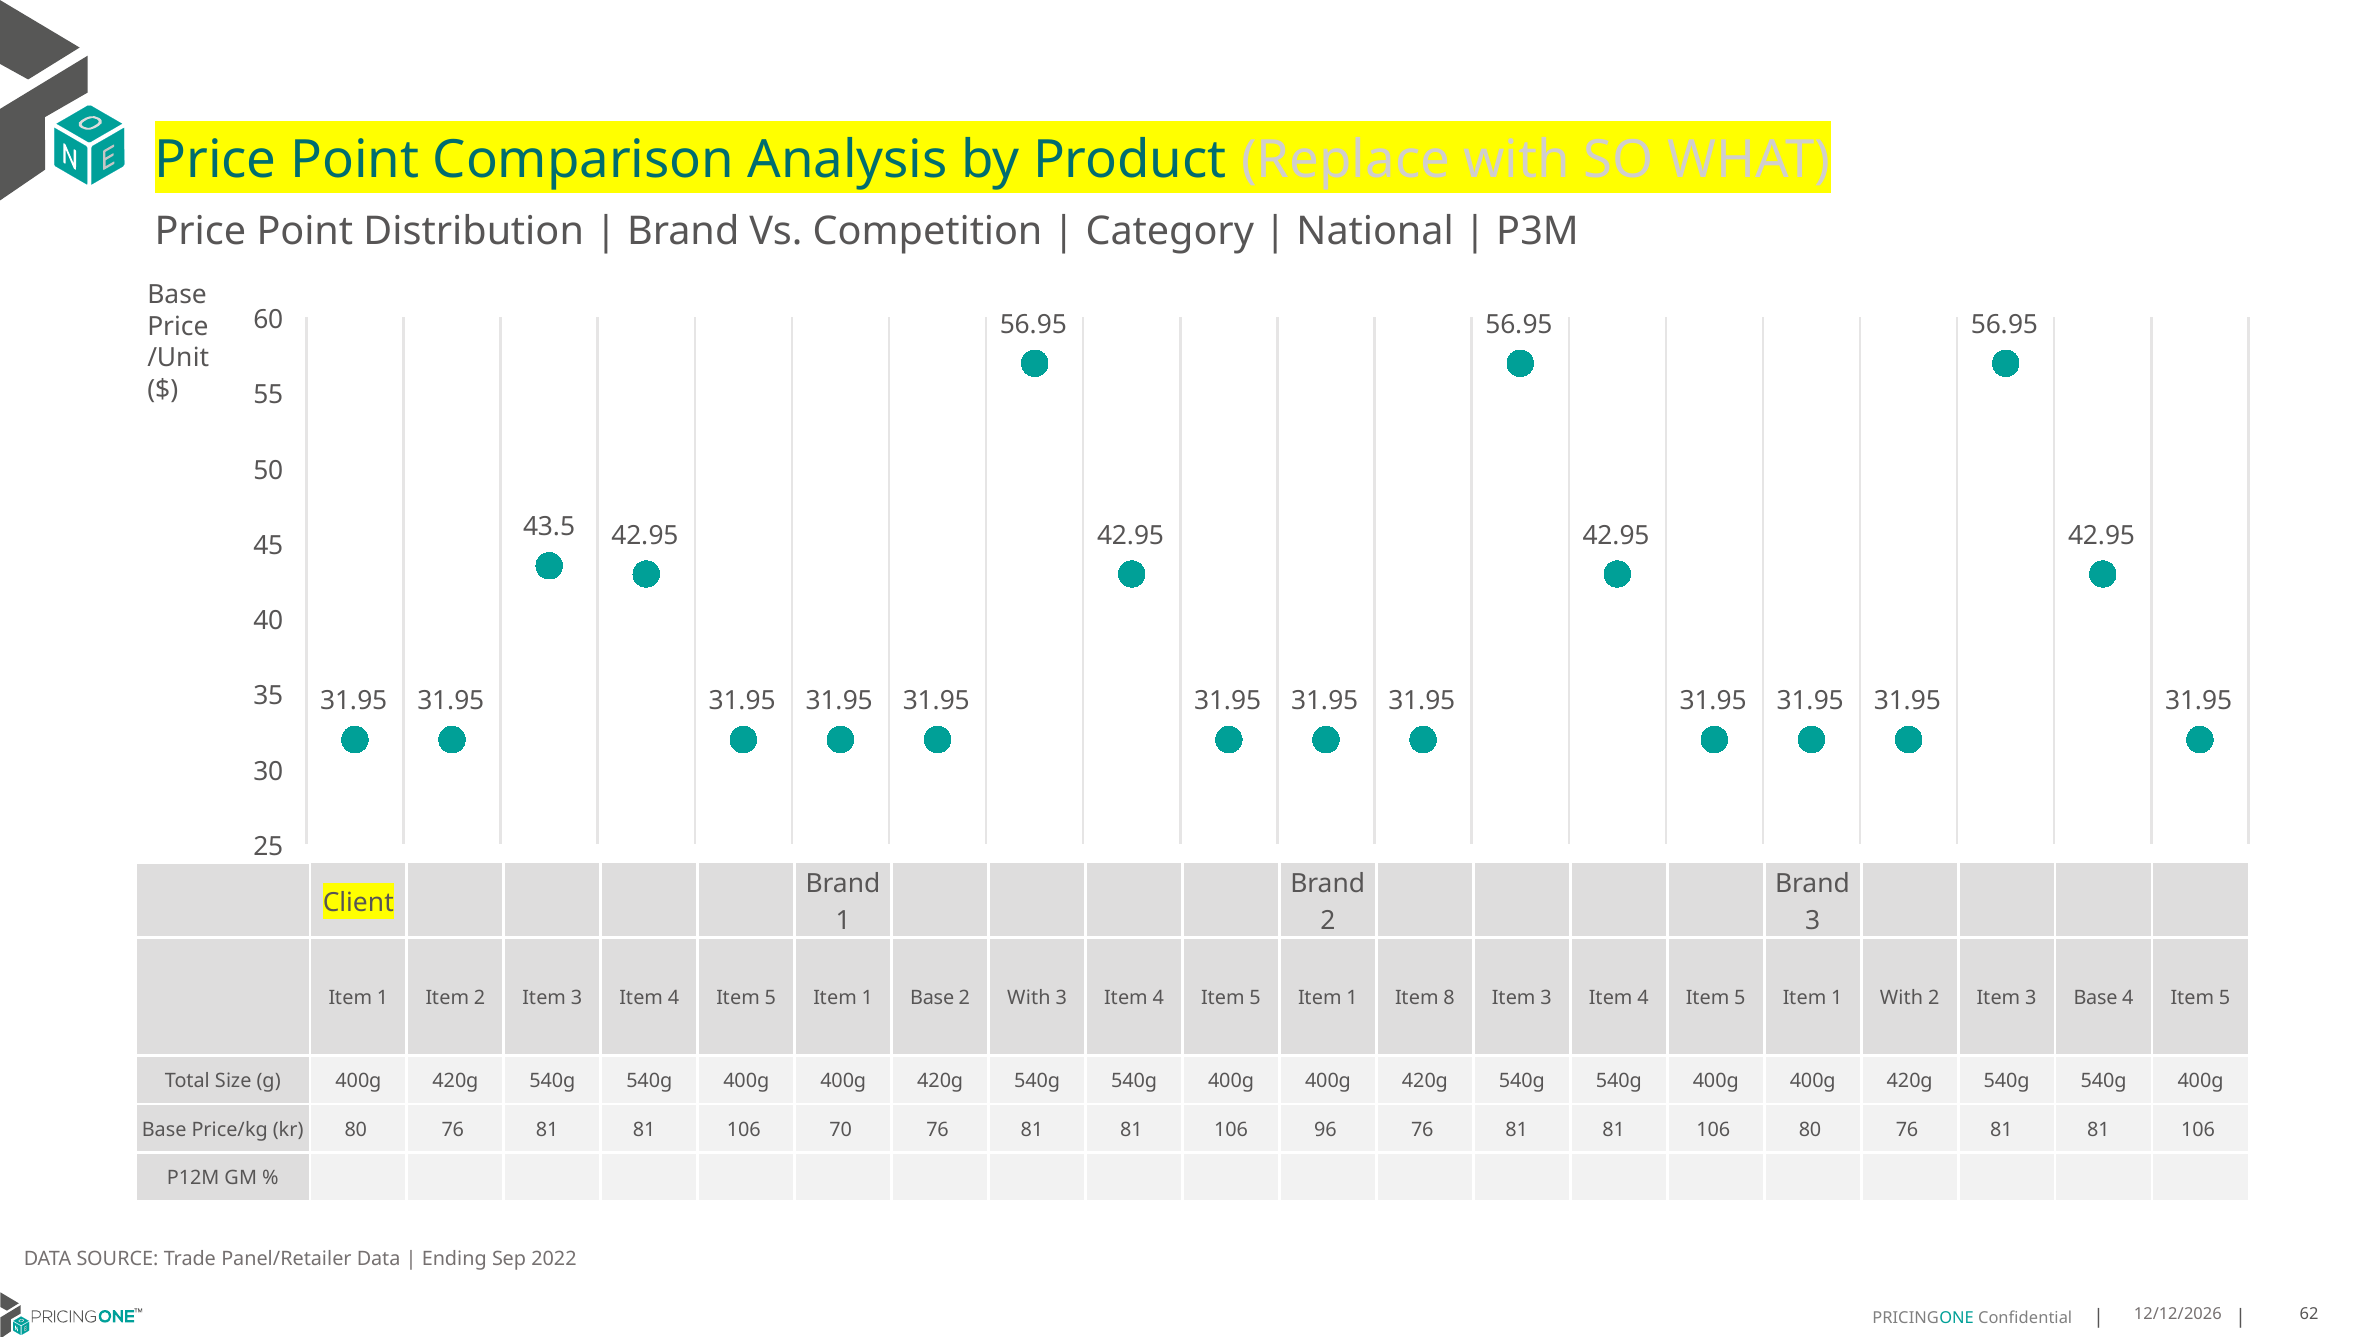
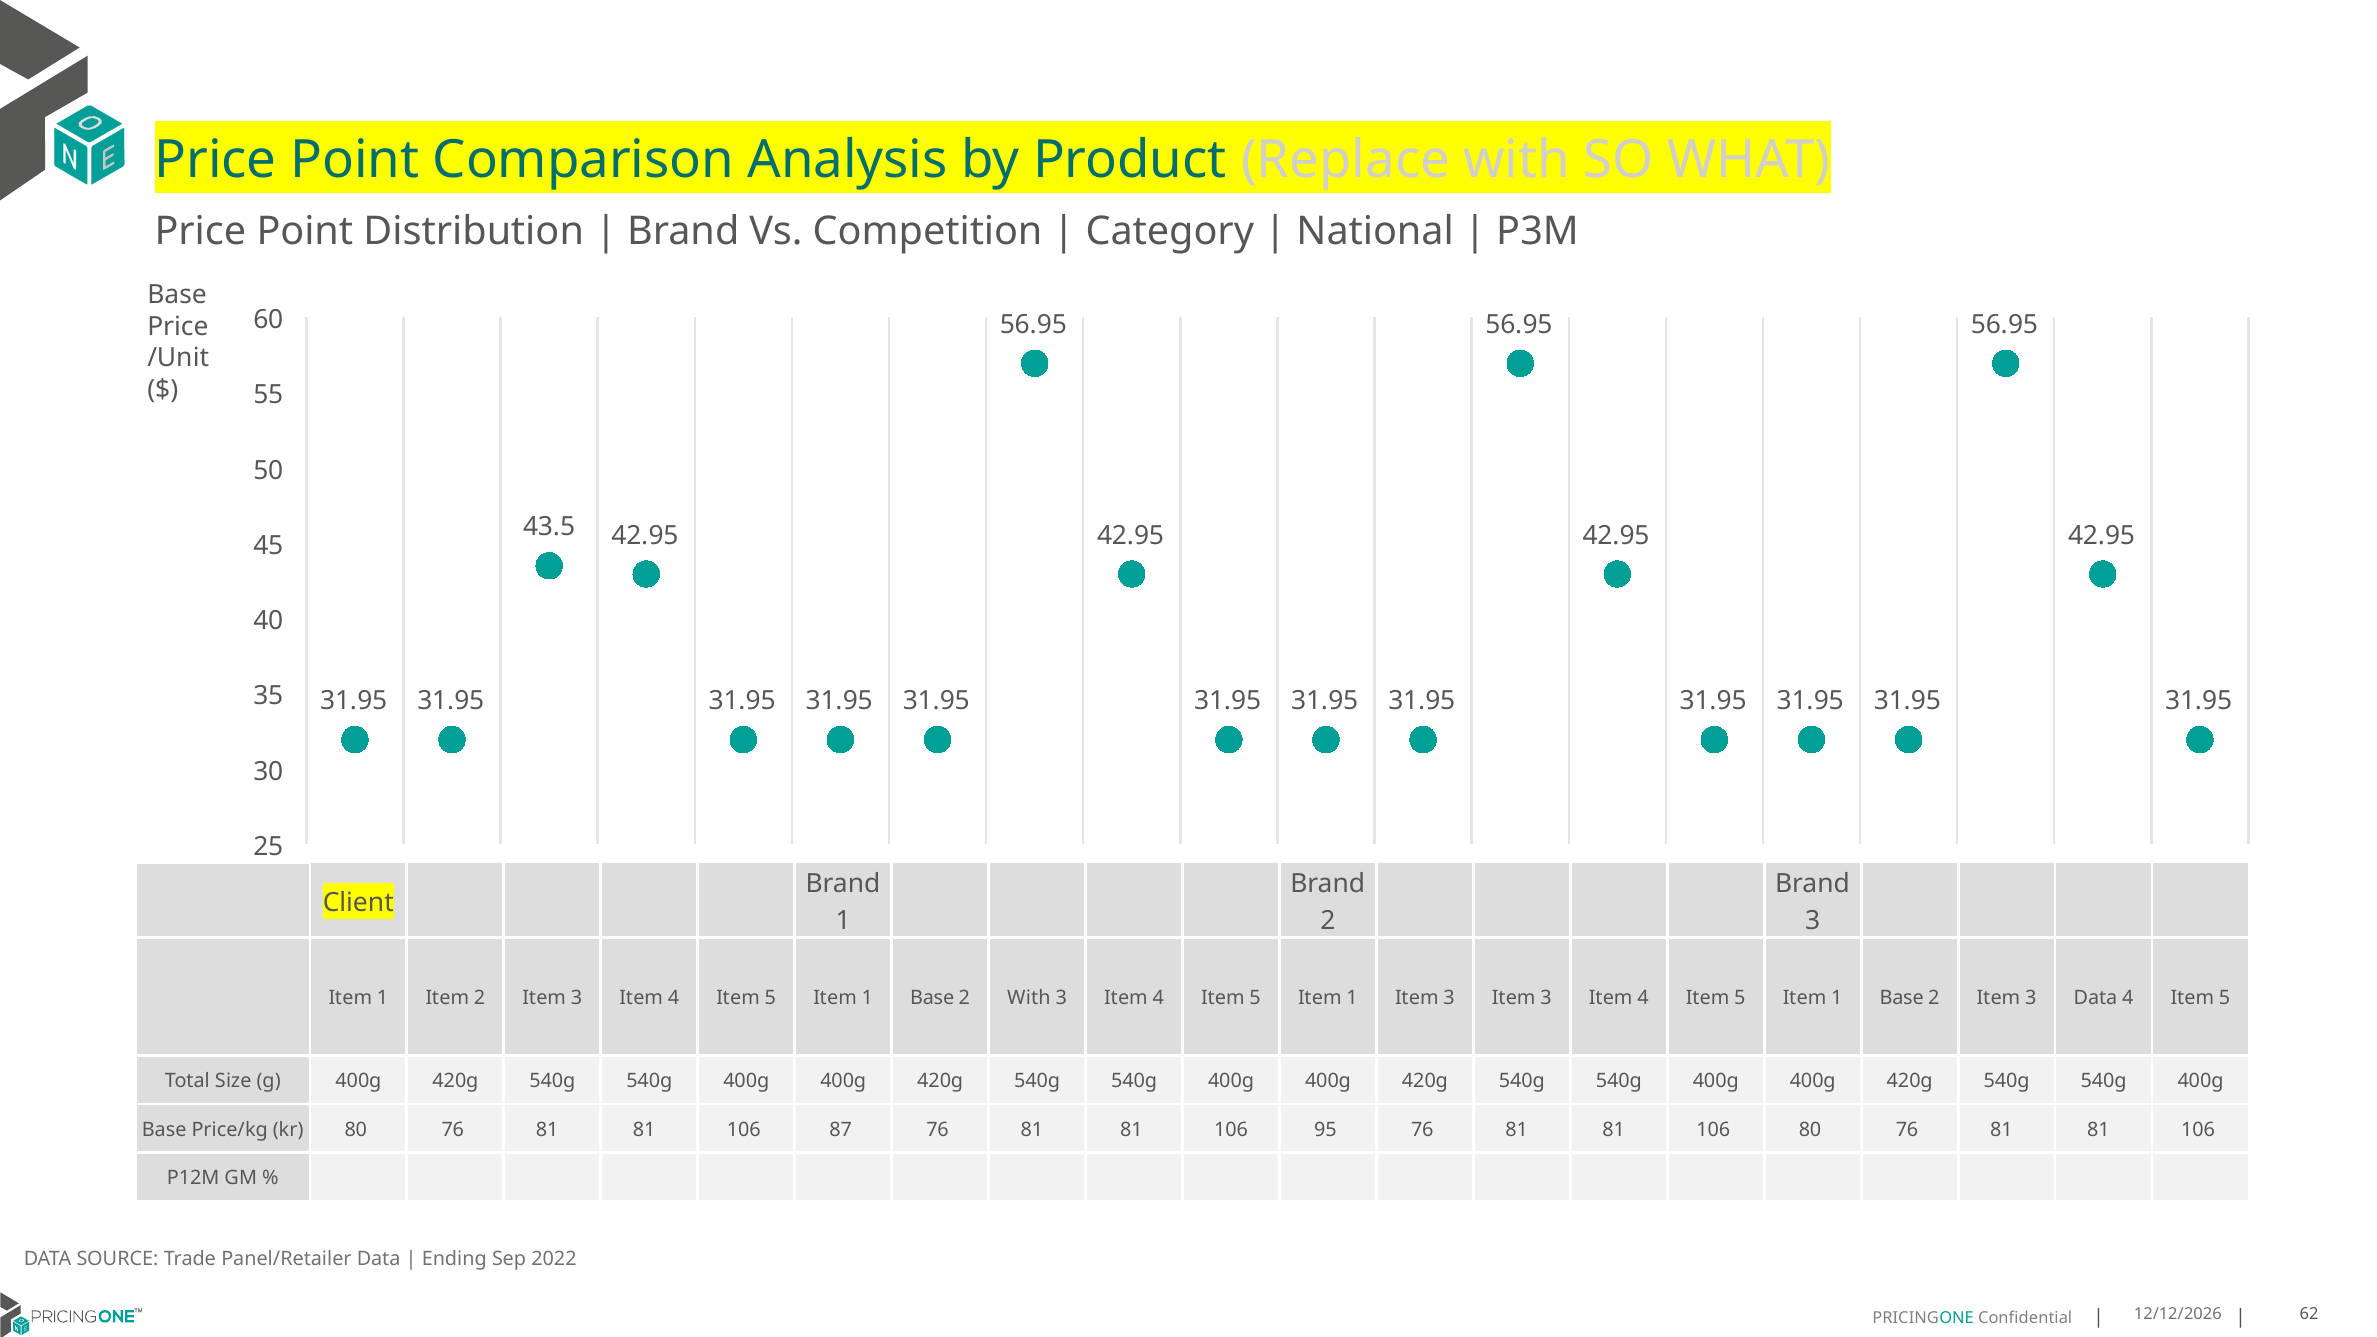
1 Item 8: 8 -> 3
With at (1901, 998): With -> Base
3 Base: Base -> Data
70: 70 -> 87
96: 96 -> 95
